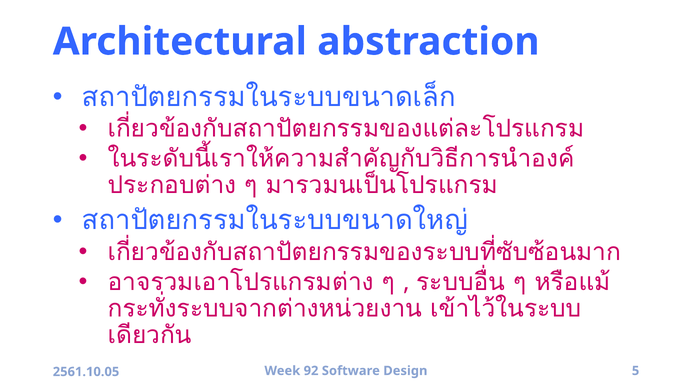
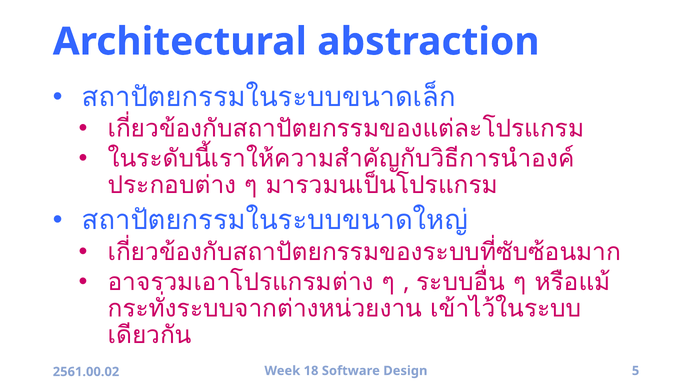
92: 92 -> 18
2561.10.05: 2561.10.05 -> 2561.00.02
